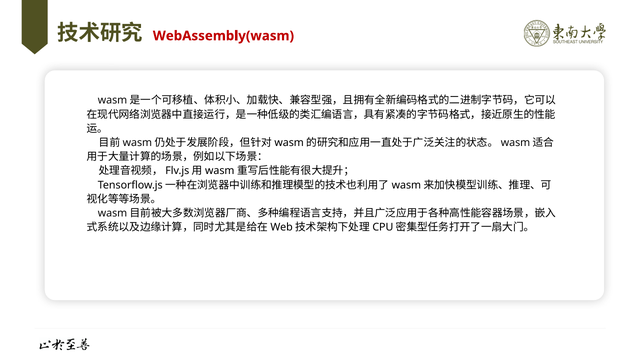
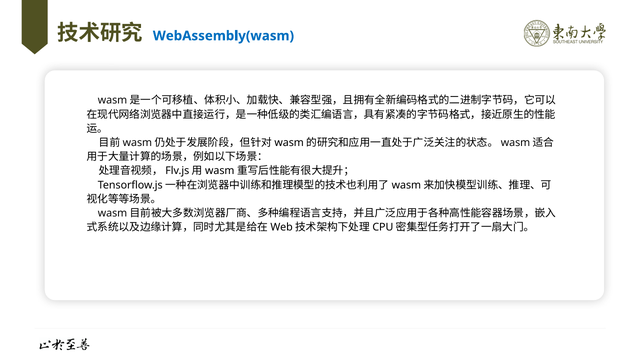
WebAssembly(wasm colour: red -> blue
